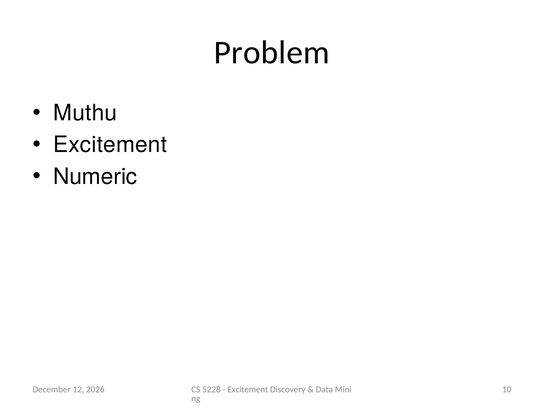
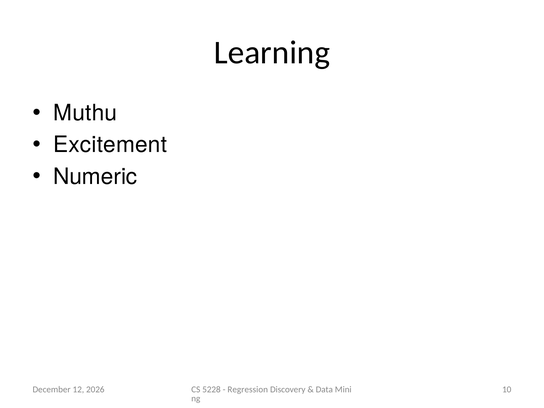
Problem: Problem -> Learning
Excitement at (248, 390): Excitement -> Regression
